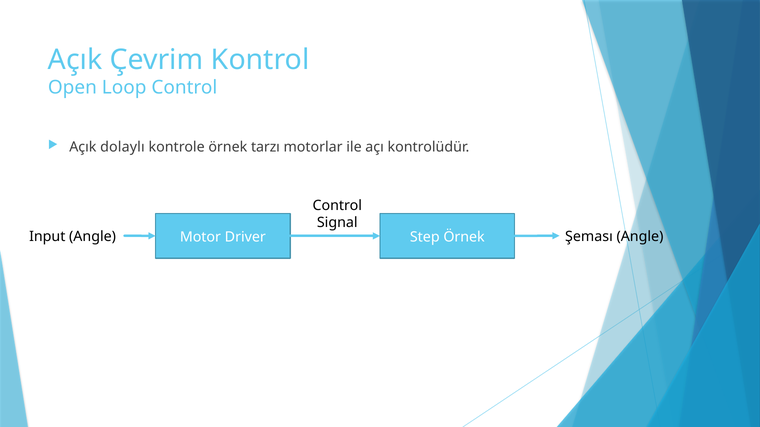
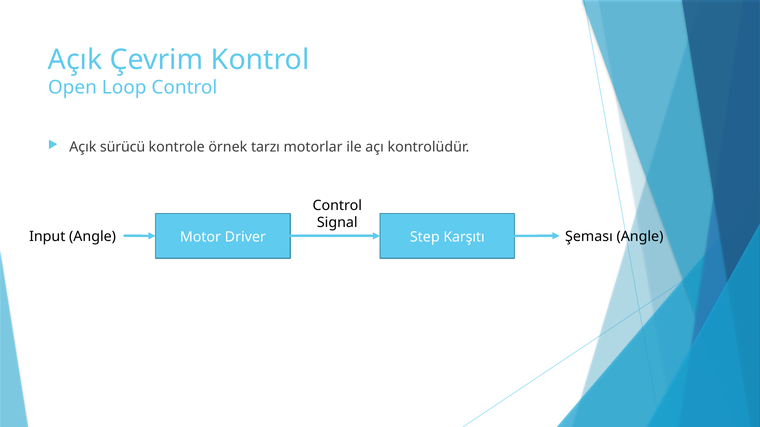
dolaylı: dolaylı -> sürücü
Step Örnek: Örnek -> Karşıtı
